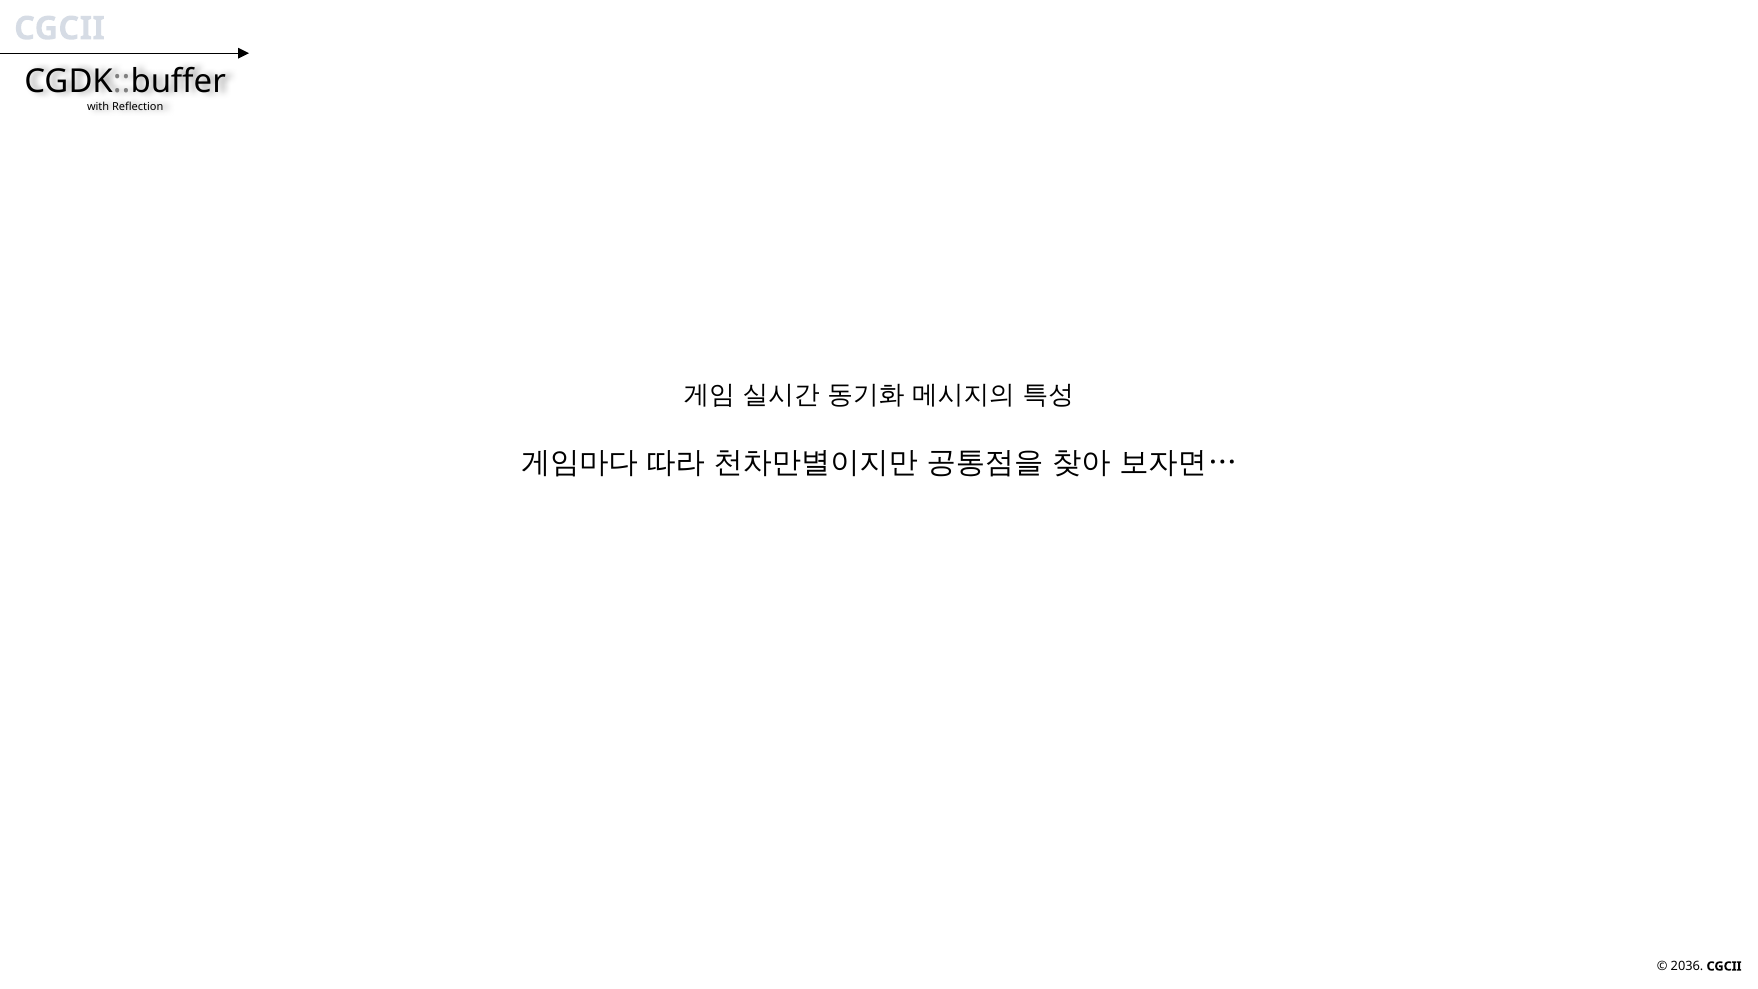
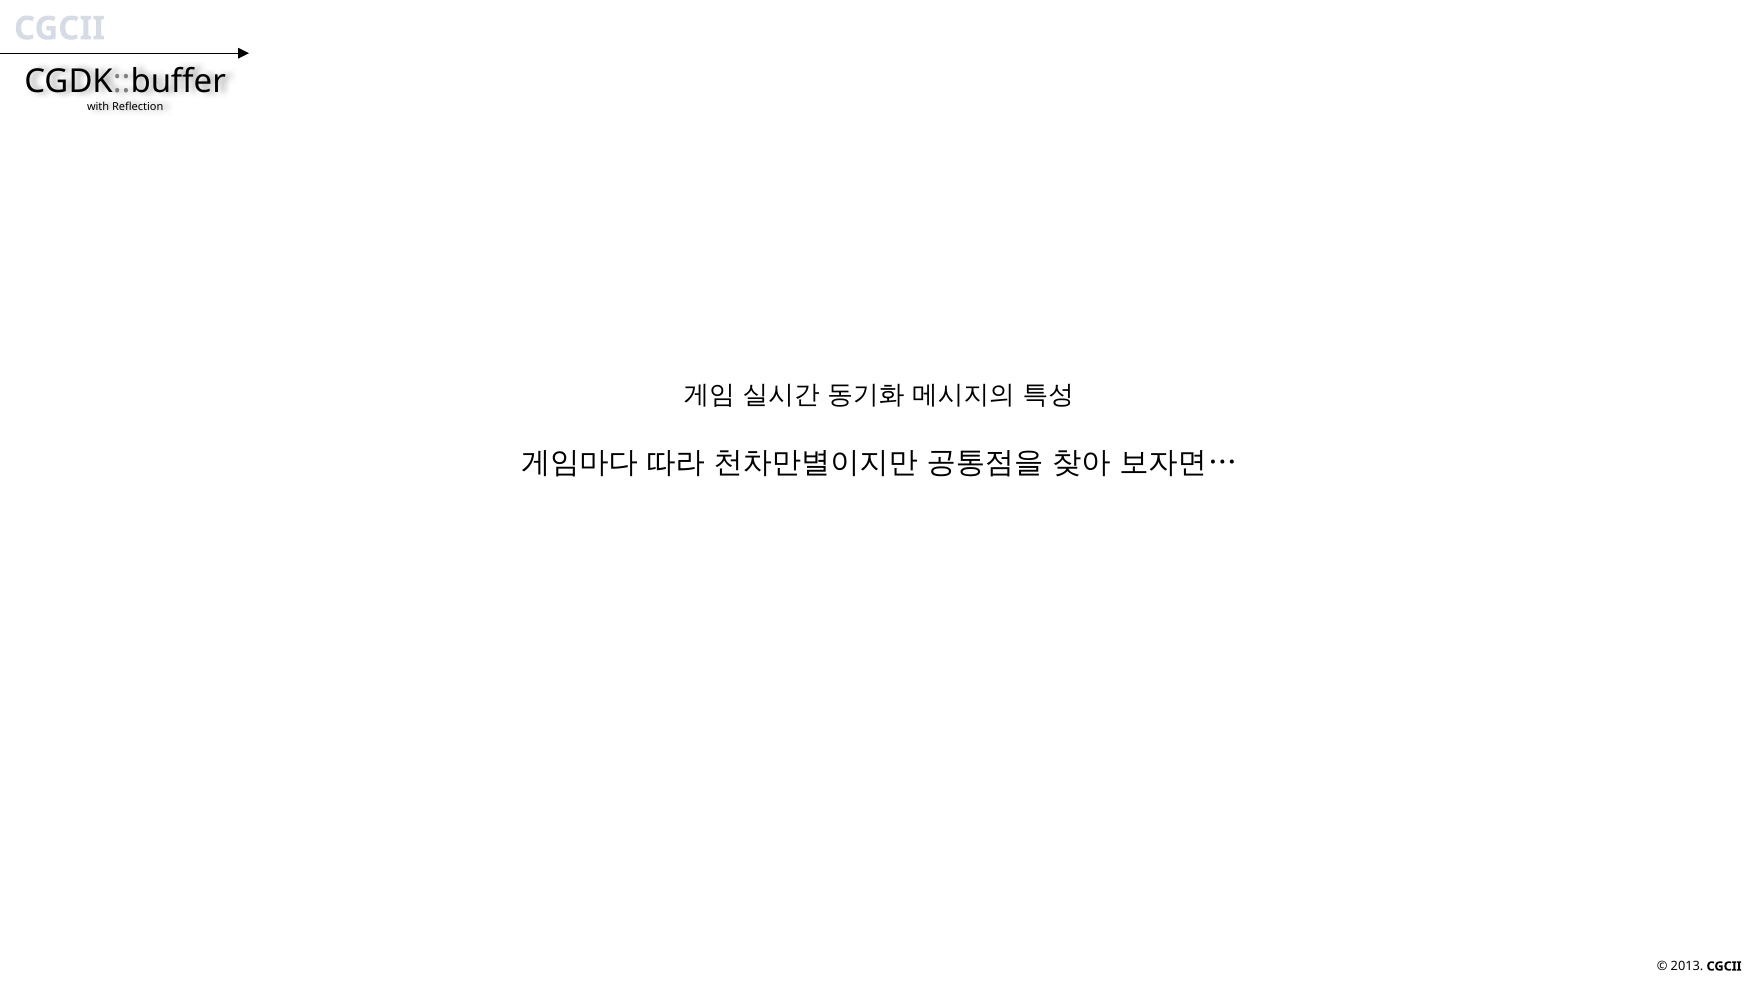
2036: 2036 -> 2013
